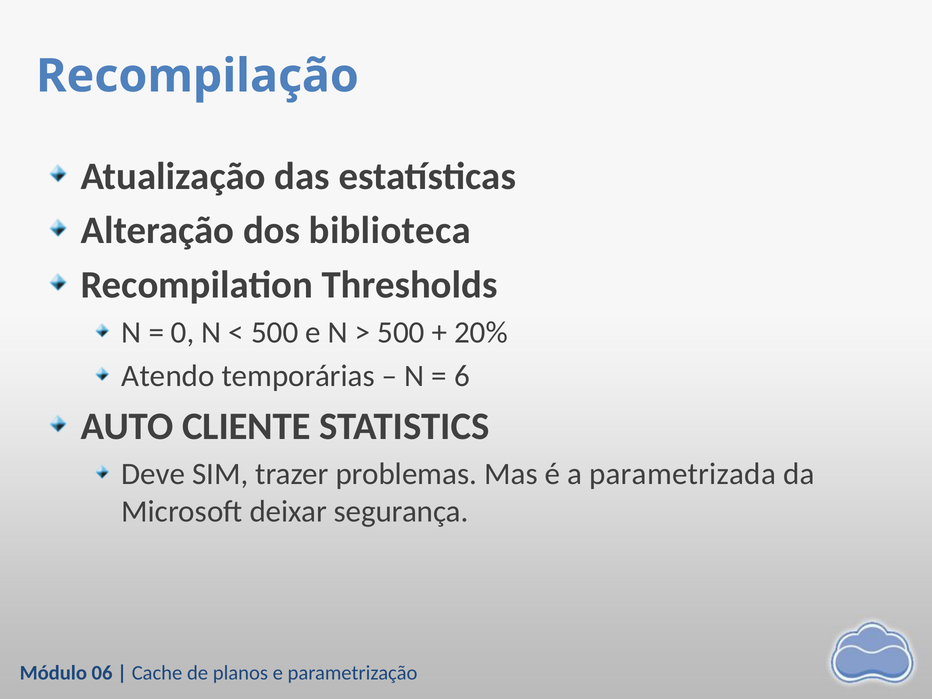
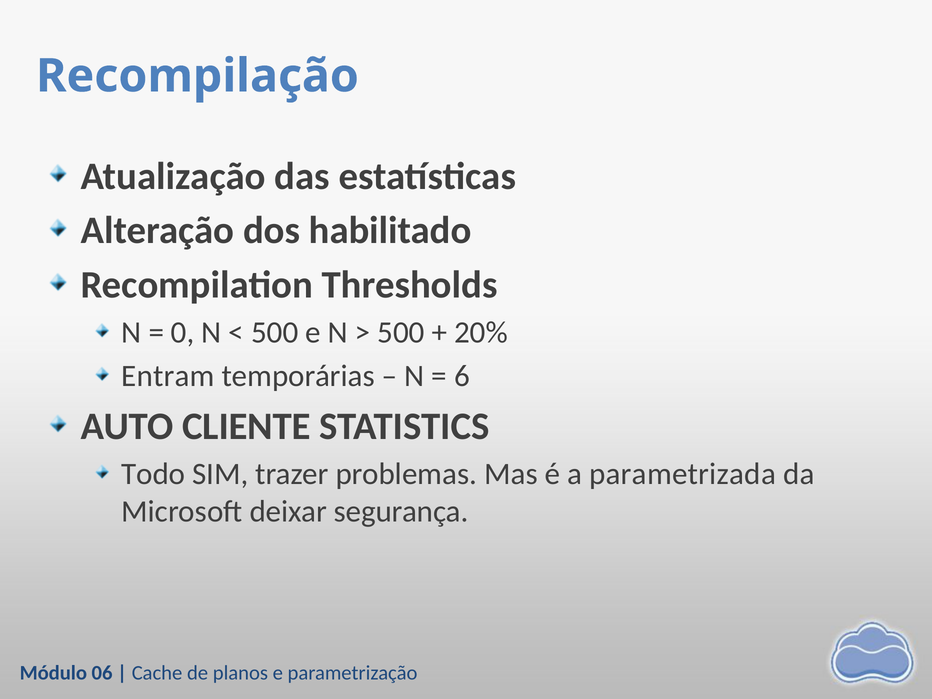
biblioteca: biblioteca -> habilitado
Atendo: Atendo -> Entram
Deve: Deve -> Todo
